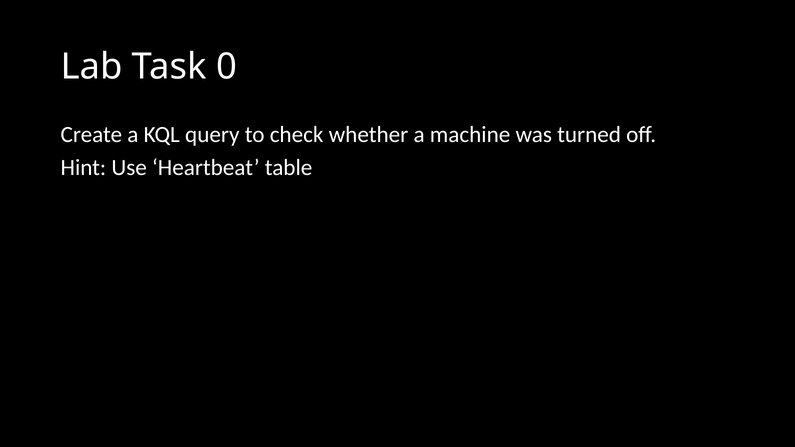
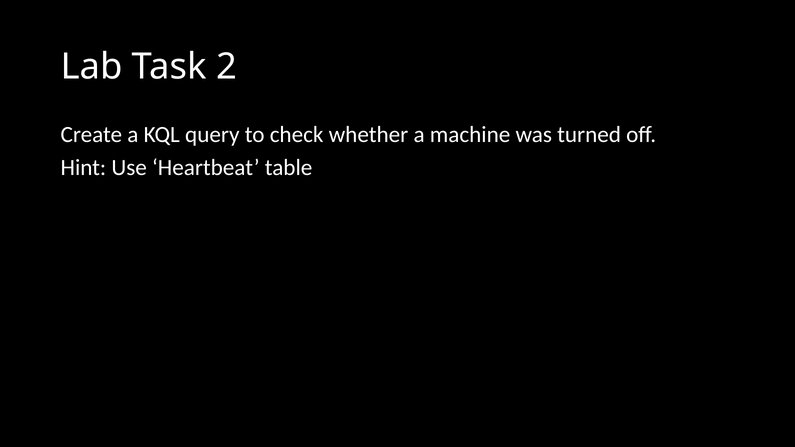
0: 0 -> 2
